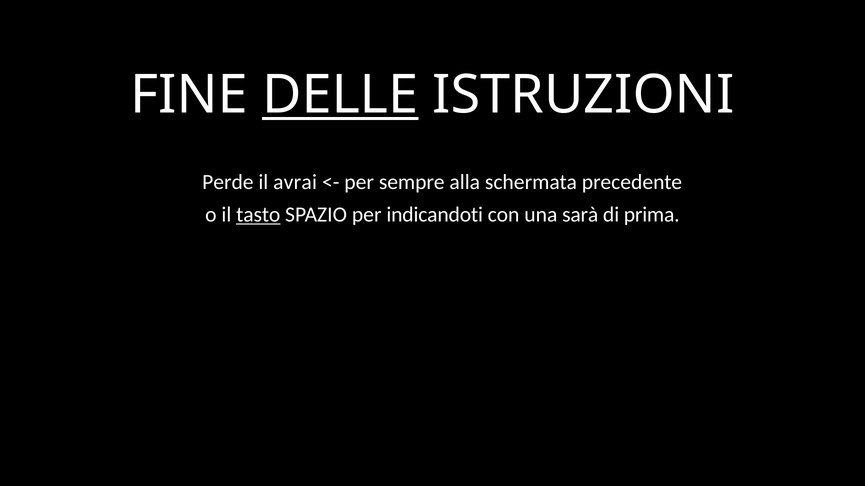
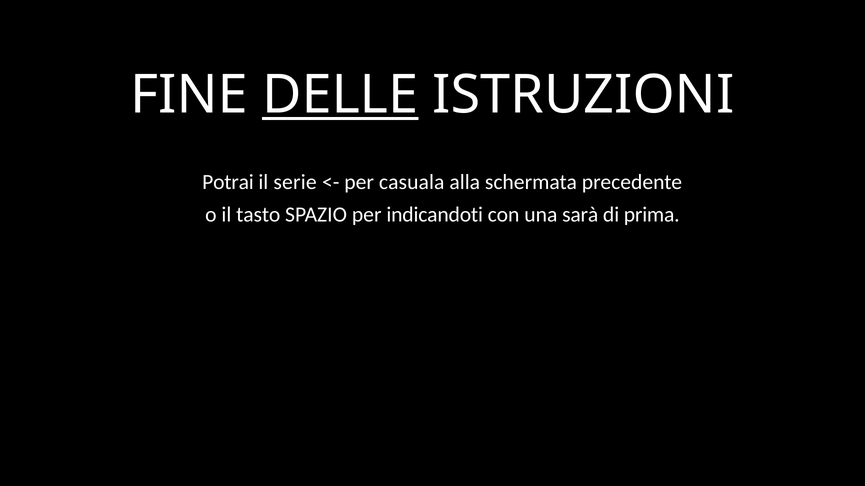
Perde: Perde -> Potrai
avrai: avrai -> serie
sempre: sempre -> casuala
tasto underline: present -> none
